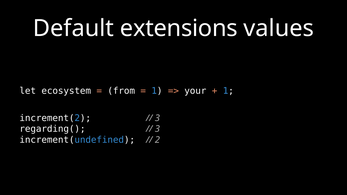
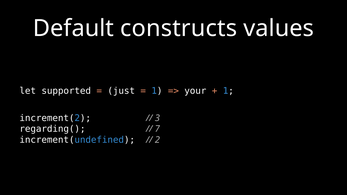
extensions: extensions -> constructs
ecosystem: ecosystem -> supported
from: from -> just
3 at (157, 129): 3 -> 7
